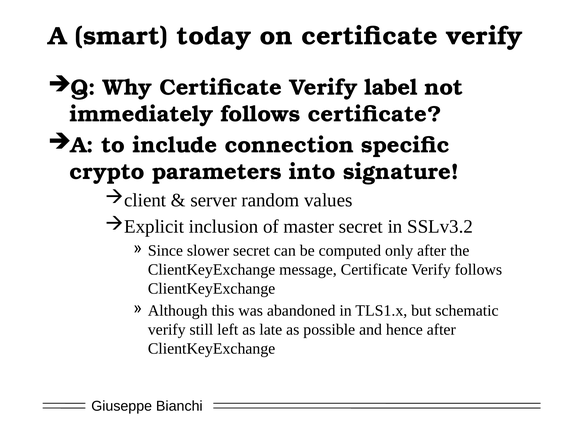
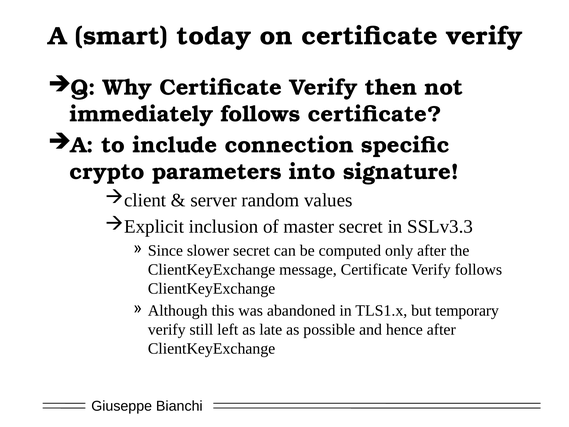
label: label -> then
SSLv3.2: SSLv3.2 -> SSLv3.3
schematic: schematic -> temporary
